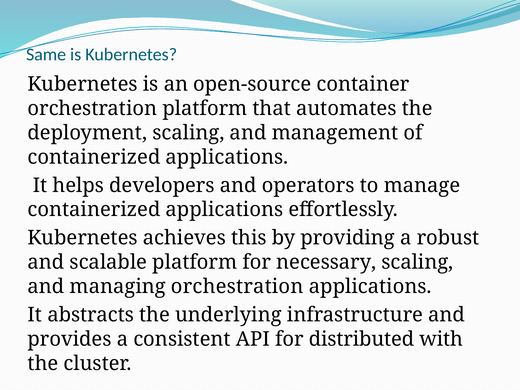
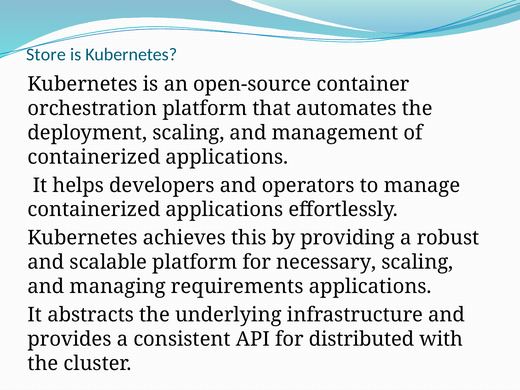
Same: Same -> Store
managing orchestration: orchestration -> requirements
